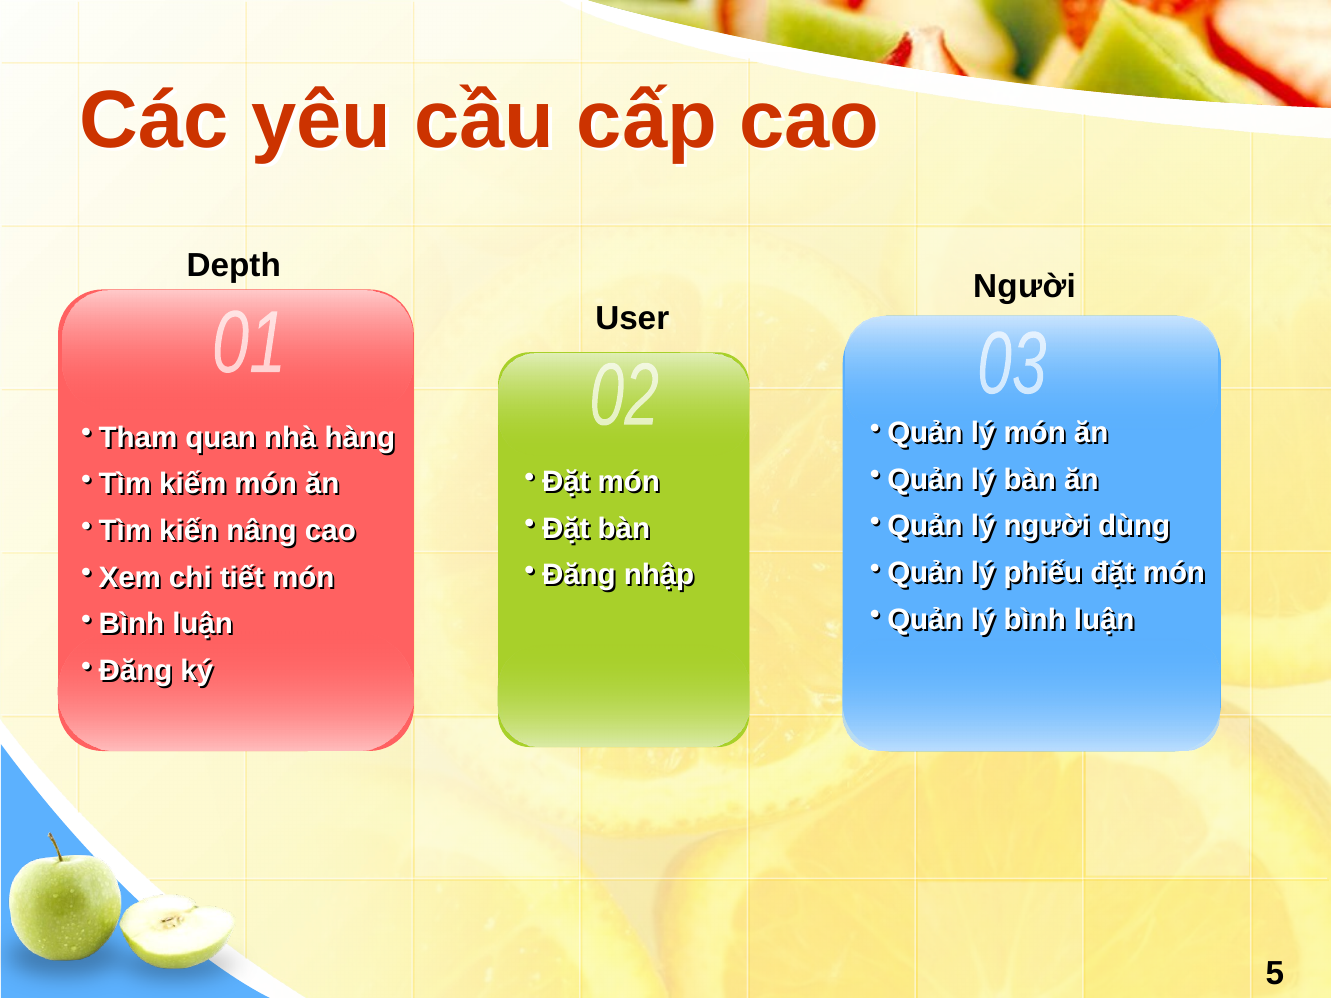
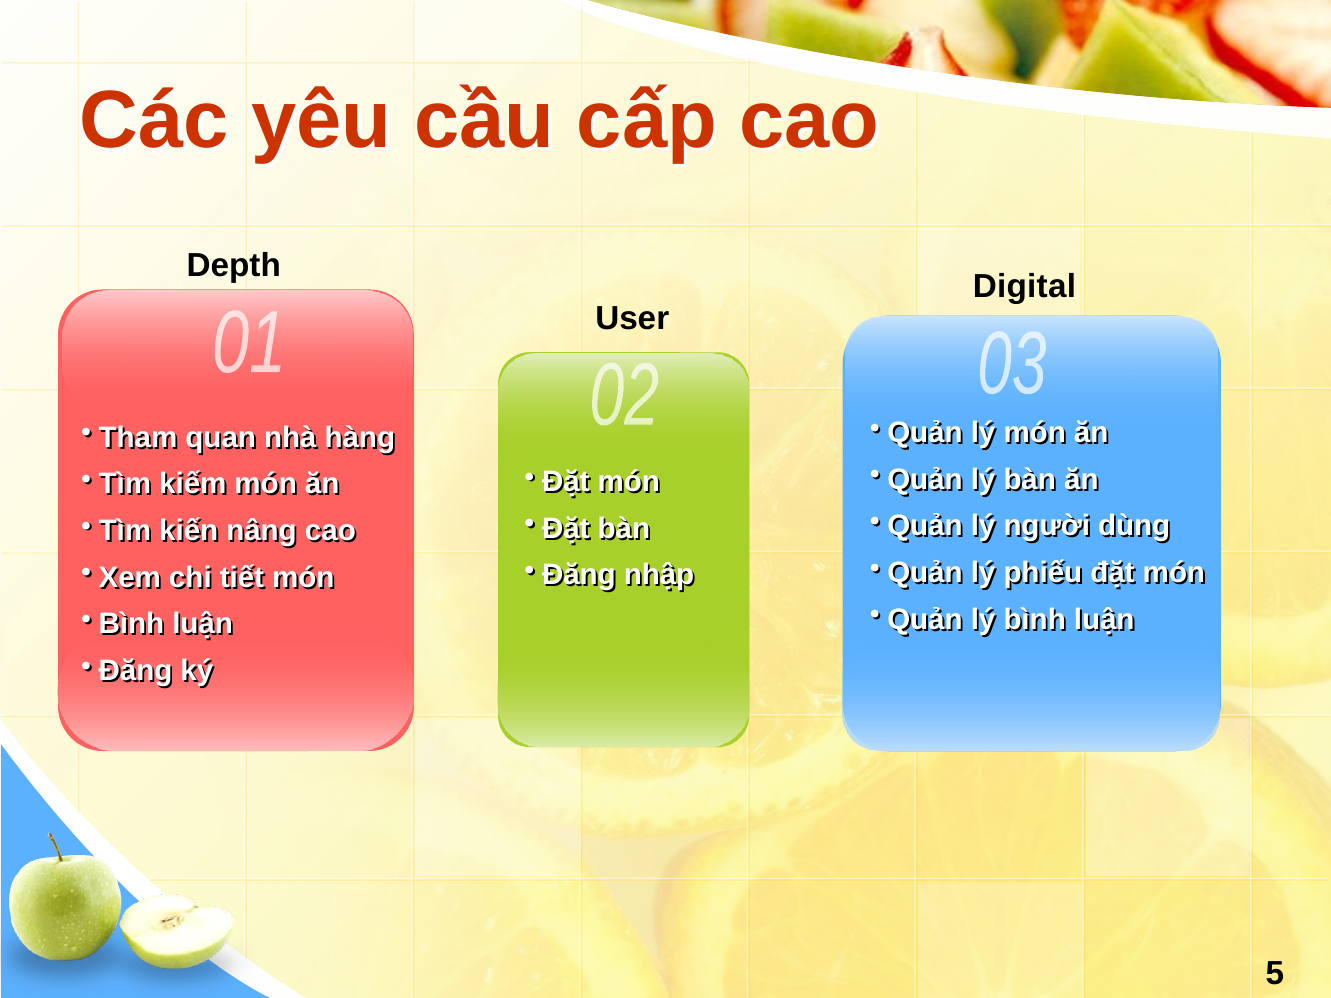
Người at (1024, 287): Người -> Digital
